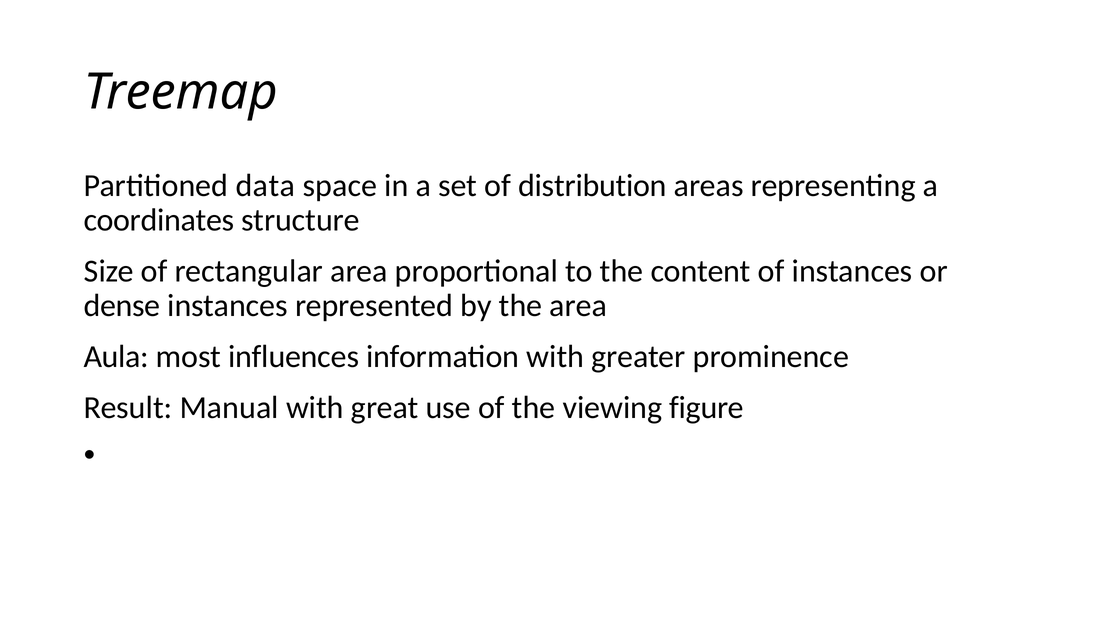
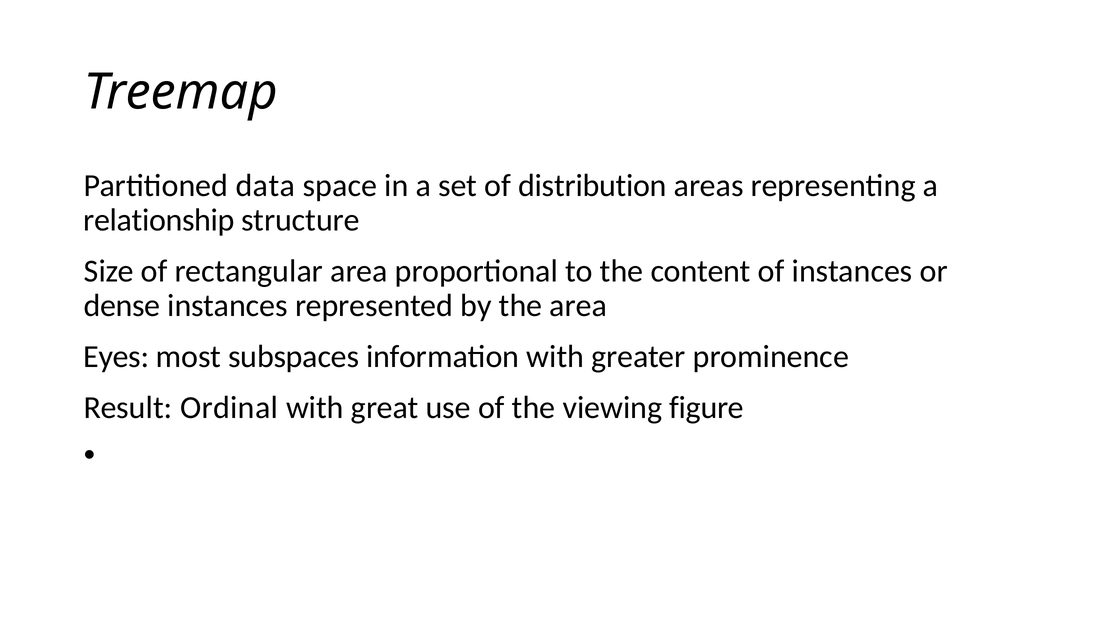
coordinates: coordinates -> relationship
Aula: Aula -> Eyes
influences: influences -> subspaces
Manual: Manual -> Ordinal
